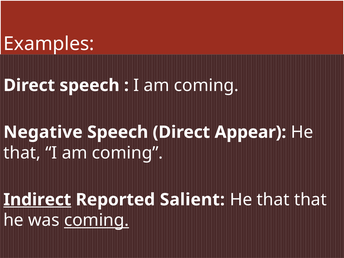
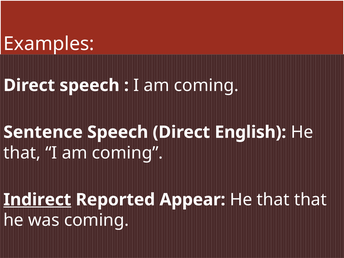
Negative: Negative -> Sentence
Appear: Appear -> English
Salient: Salient -> Appear
coming at (97, 220) underline: present -> none
